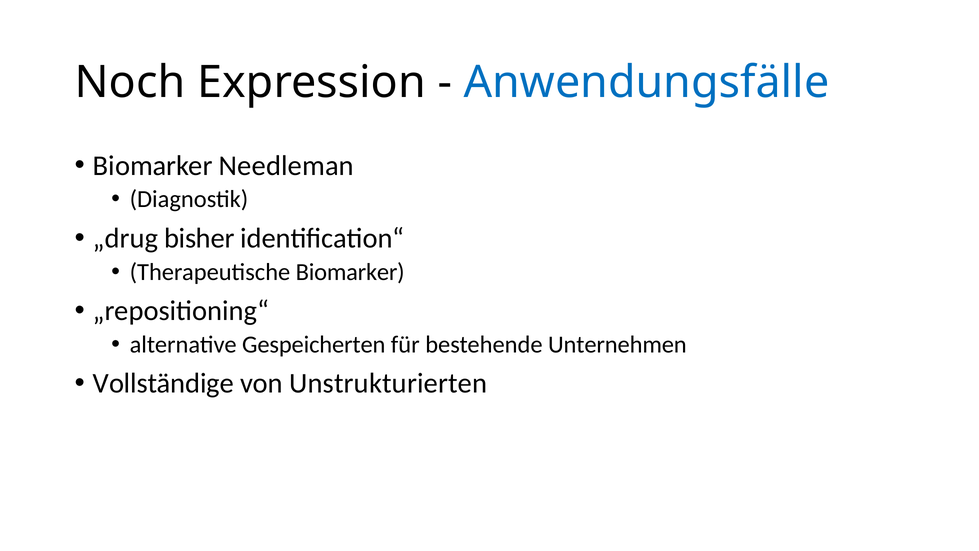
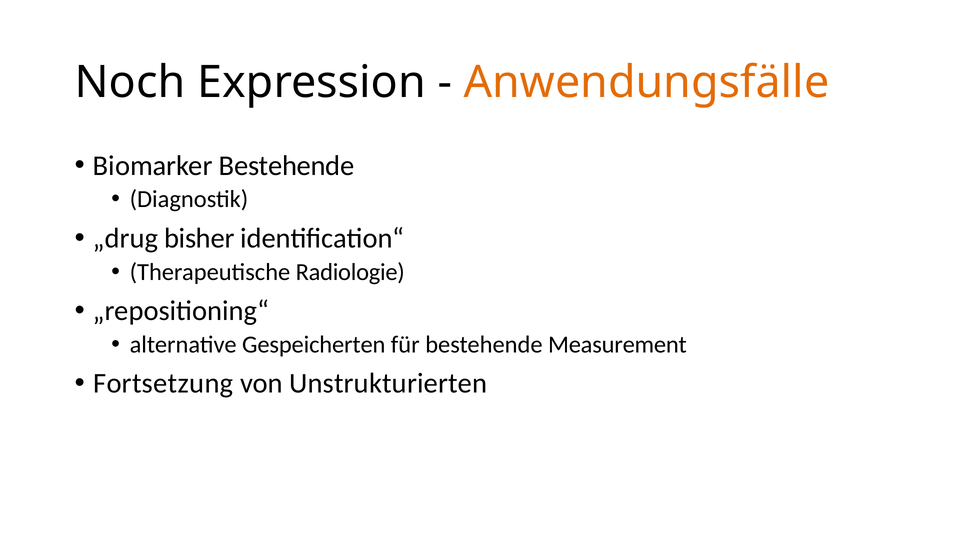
Anwendungsfälle colour: blue -> orange
Biomarker Needleman: Needleman -> Bestehende
Therapeutische Biomarker: Biomarker -> Radiologie
Unternehmen: Unternehmen -> Measurement
Vollständige: Vollständige -> Fortsetzung
